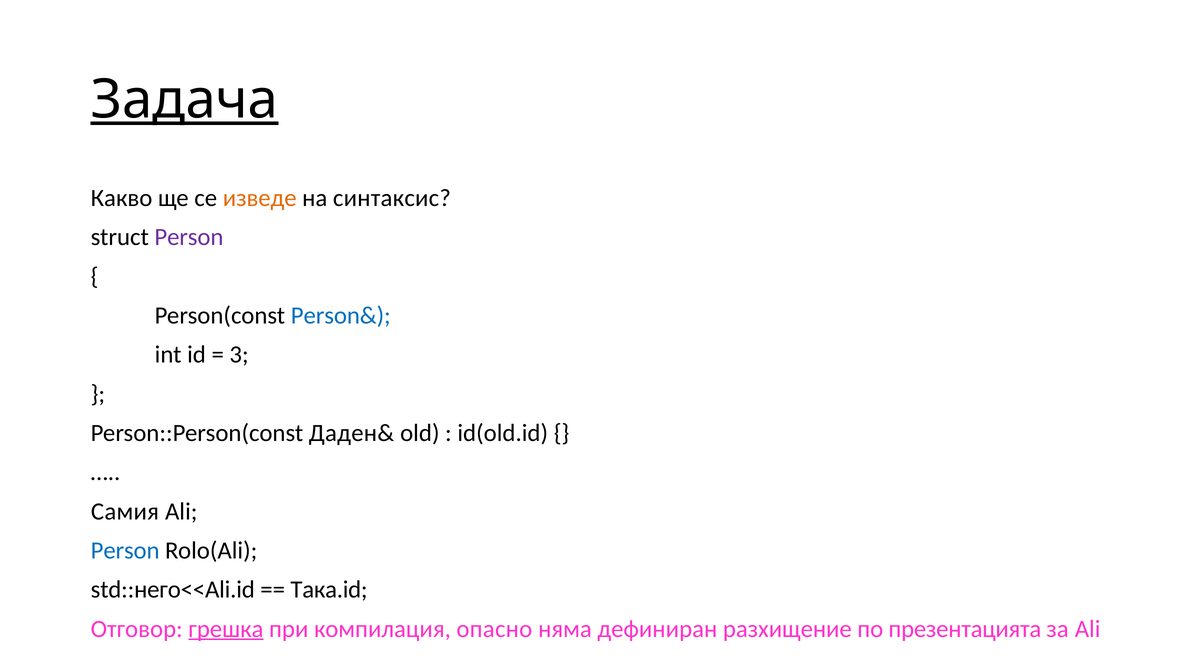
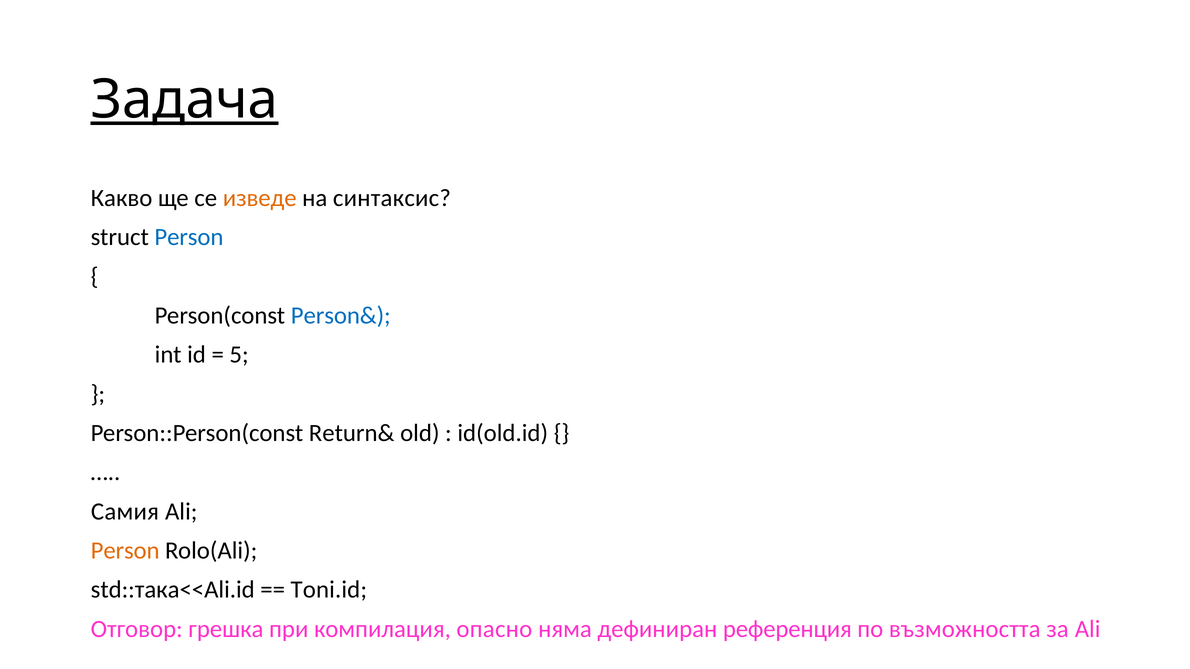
Person at (189, 237) colour: purple -> blue
3: 3 -> 5
Даден&: Даден& -> Return&
Person at (125, 551) colour: blue -> orange
std::него<<Ali.id: std::него<<Ali.id -> std::така<<Ali.id
Така.id: Така.id -> Toni.id
грешка underline: present -> none
разхищение: разхищение -> референция
презентацията: презентацията -> възможността
